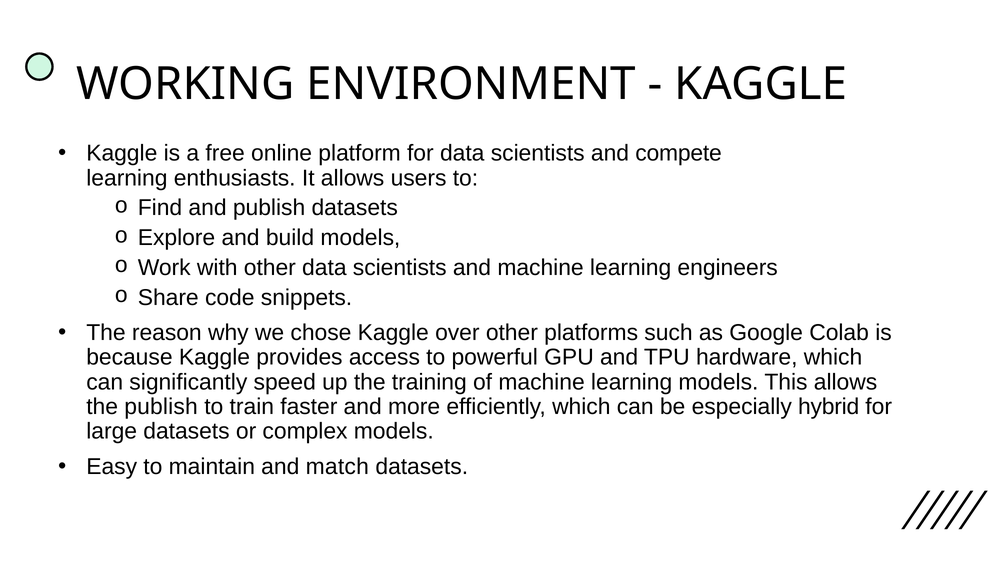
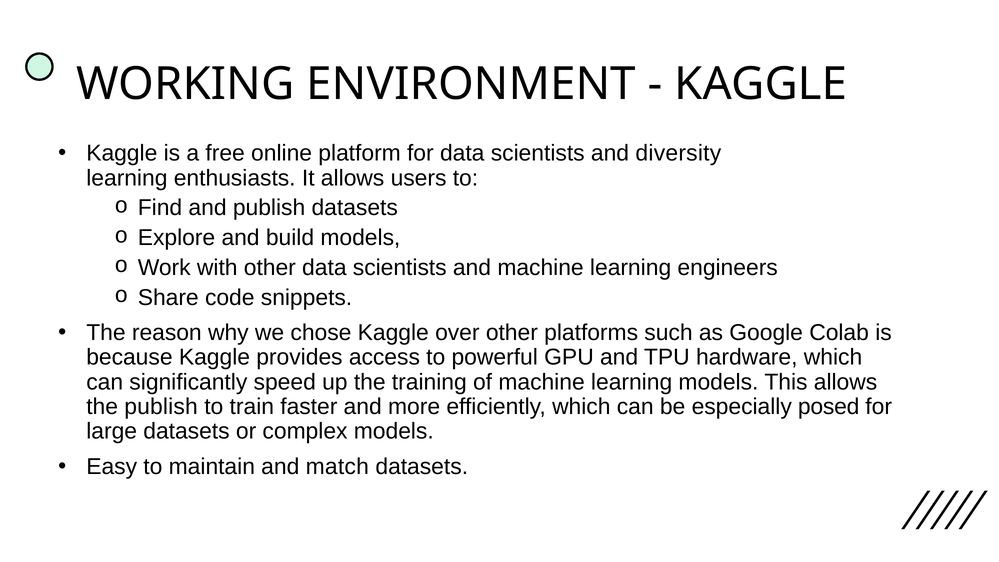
compete: compete -> diversity
hybrid: hybrid -> posed
